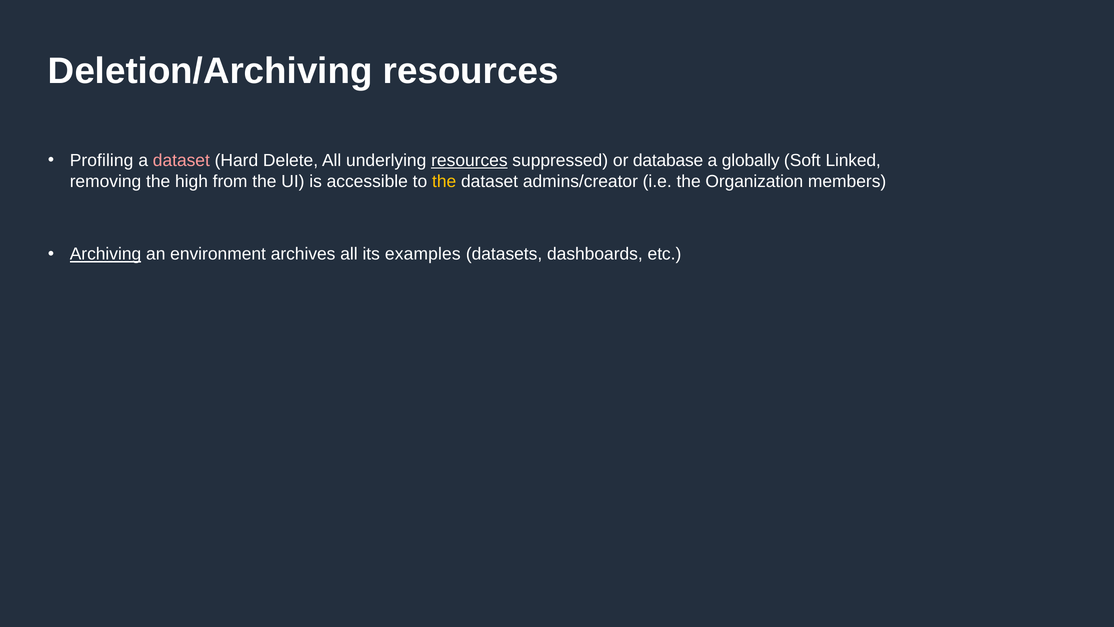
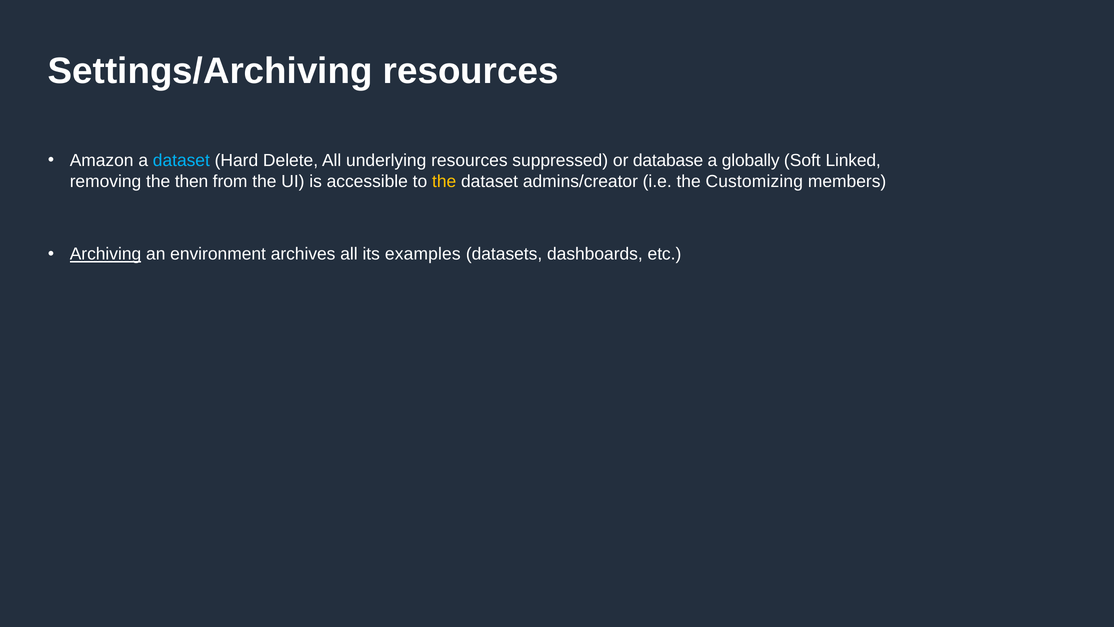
Deletion/Archiving: Deletion/Archiving -> Settings/Archiving
Profiling: Profiling -> Amazon
dataset at (181, 161) colour: pink -> light blue
resources at (469, 161) underline: present -> none
high: high -> then
Organization: Organization -> Customizing
